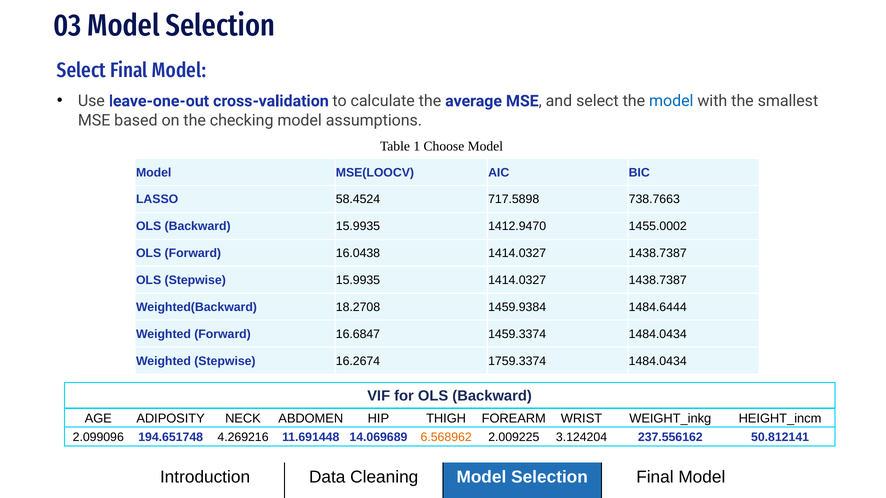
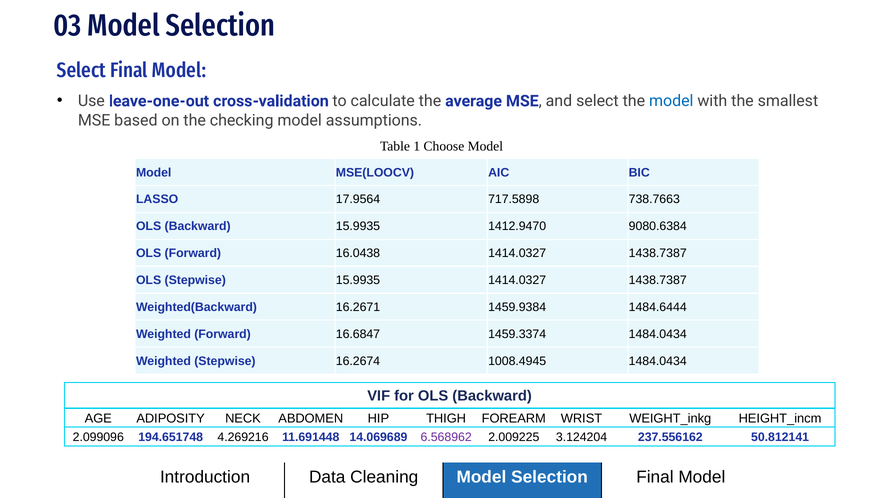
58.4524: 58.4524 -> 17.9564
1455.0002: 1455.0002 -> 9080.6384
18.2708: 18.2708 -> 16.2671
1759.3374: 1759.3374 -> 1008.4945
6.568962 colour: orange -> purple
